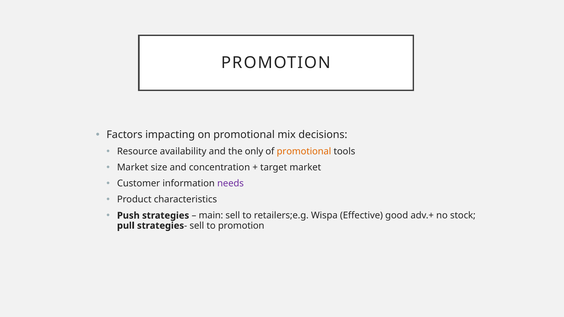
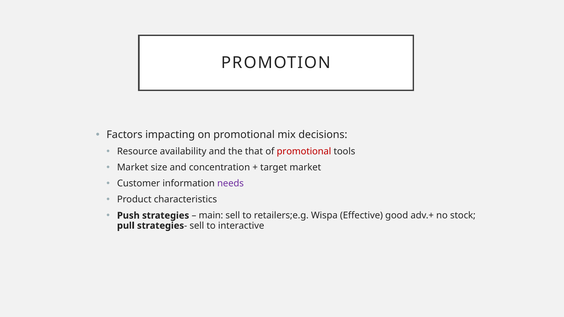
only: only -> that
promotional at (304, 152) colour: orange -> red
to promotion: promotion -> interactive
